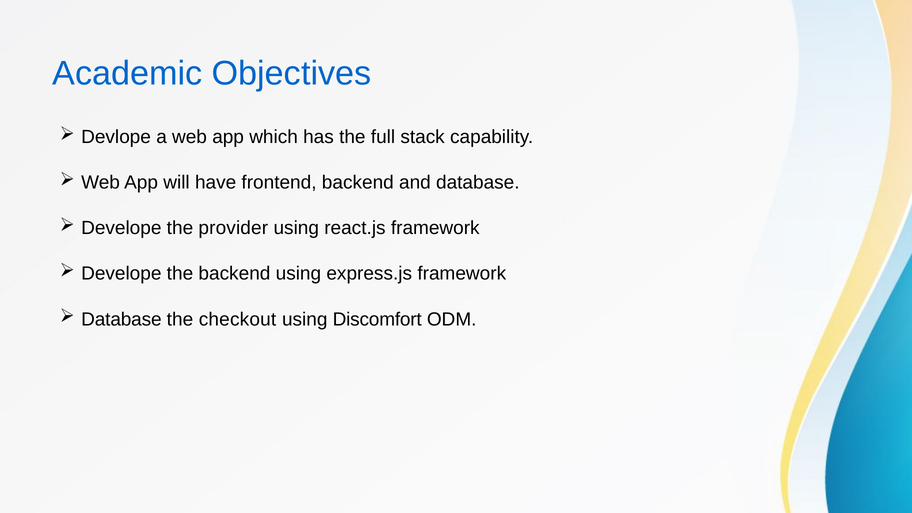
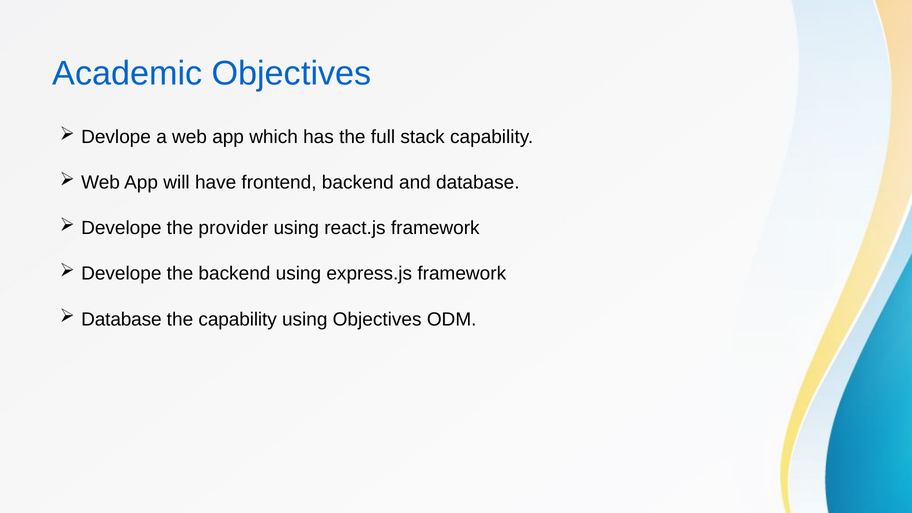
the checkout: checkout -> capability
using Discomfort: Discomfort -> Objectives
